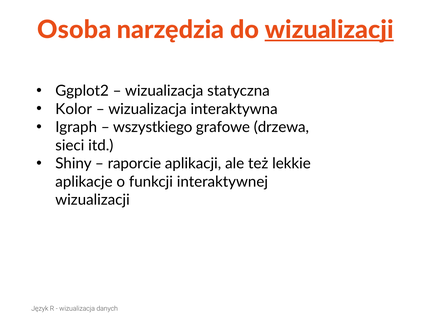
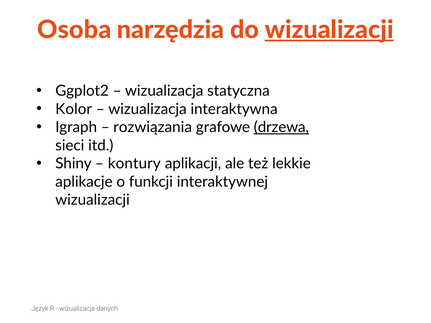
wszystkiego: wszystkiego -> rozwiązania
drzewa underline: none -> present
raporcie: raporcie -> kontury
